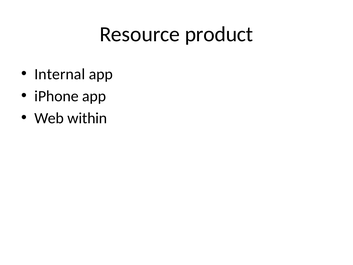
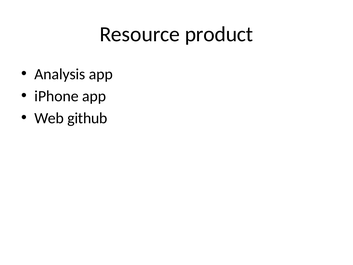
Internal: Internal -> Analysis
within: within -> github
